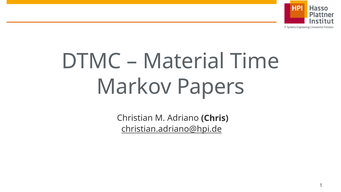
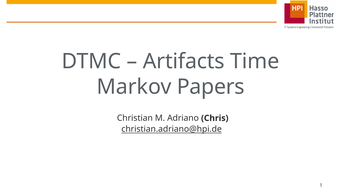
Material: Material -> Artifacts
